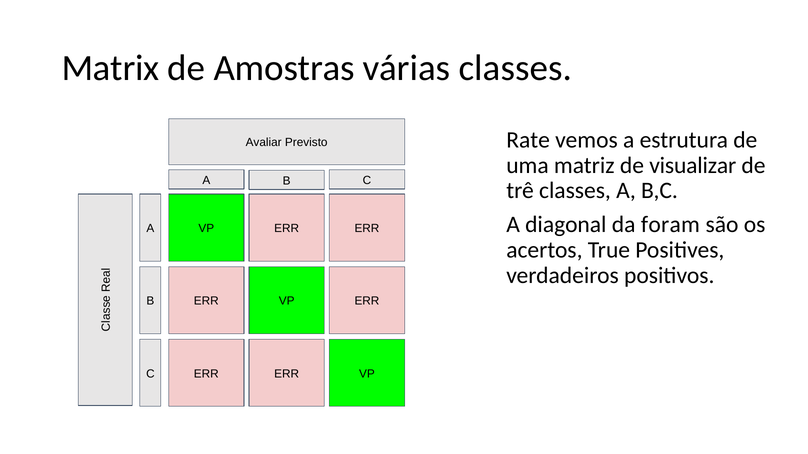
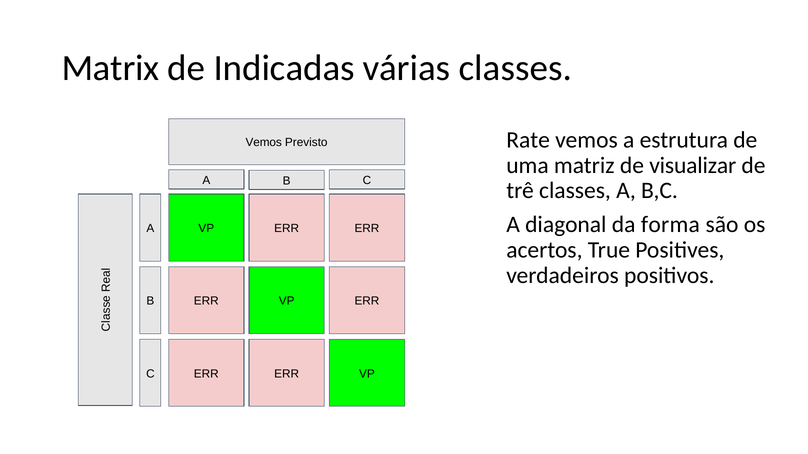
Amostras: Amostras -> Indicadas
Avaliar at (264, 143): Avaliar -> Vemos
foram: foram -> forma
